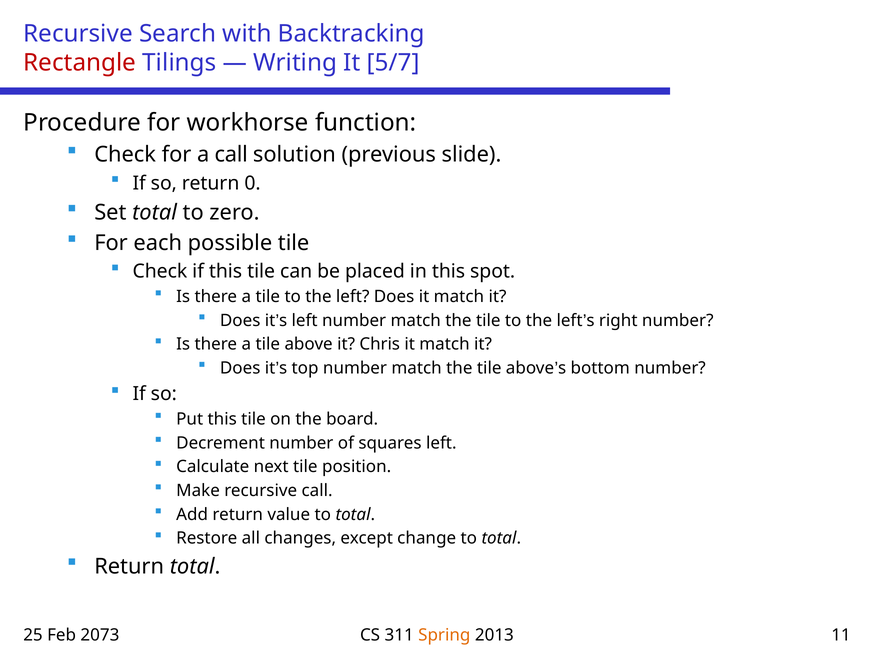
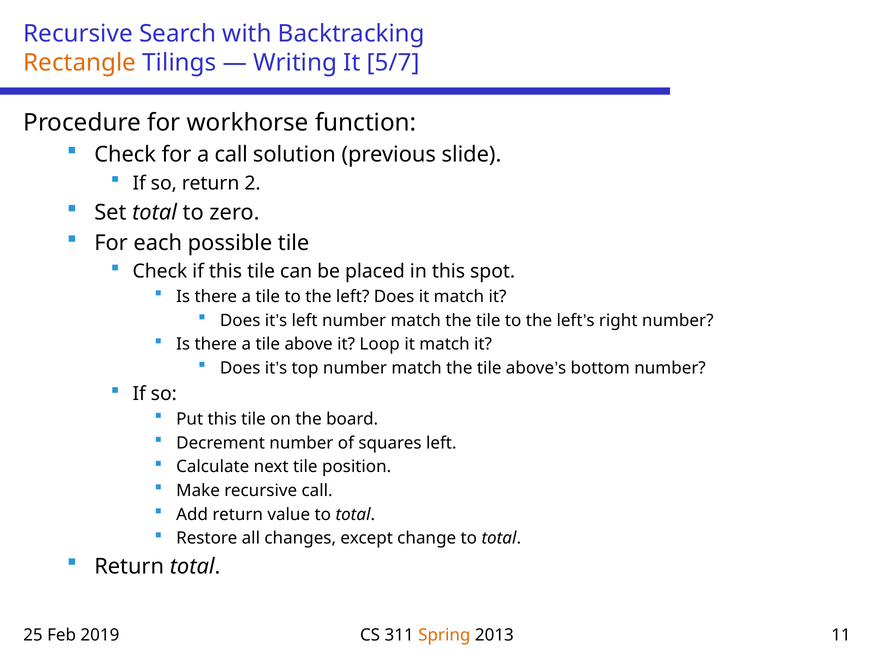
Rectangle colour: red -> orange
0: 0 -> 2
Chris: Chris -> Loop
2073: 2073 -> 2019
